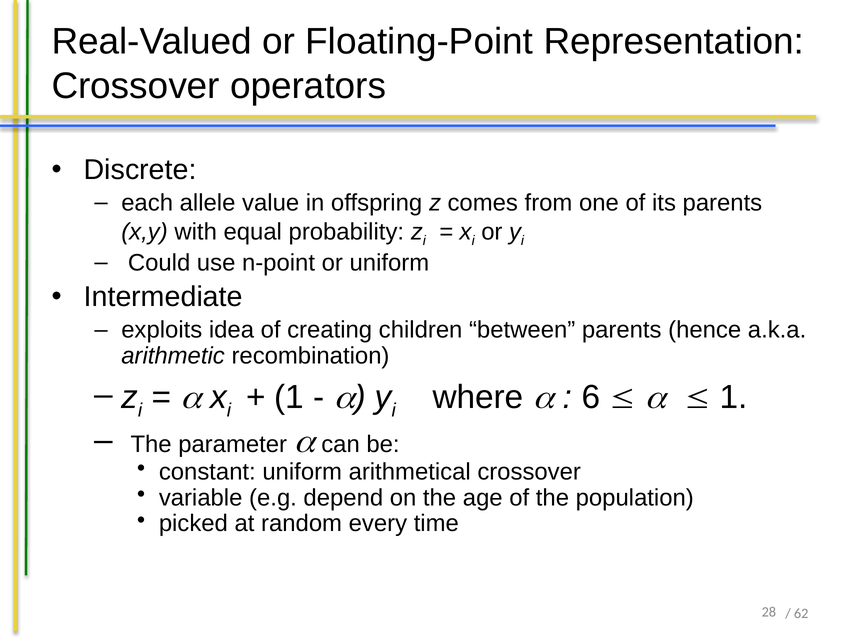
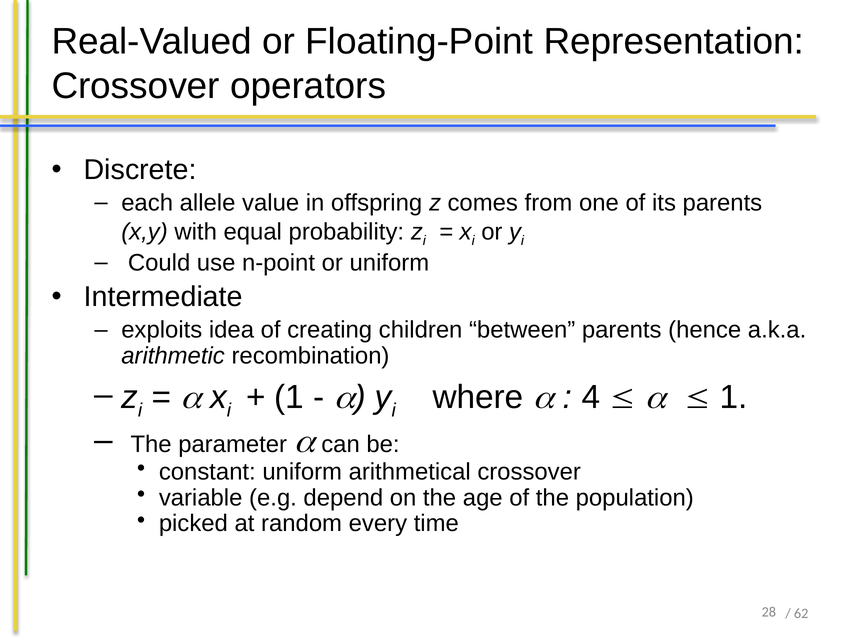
6: 6 -> 4
